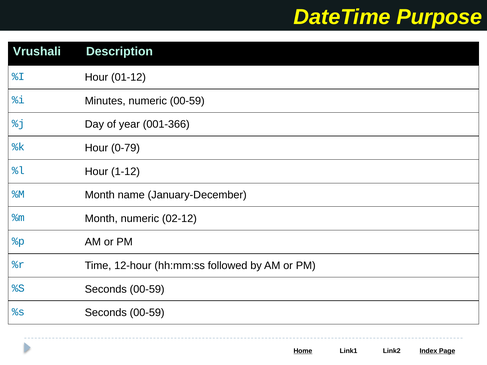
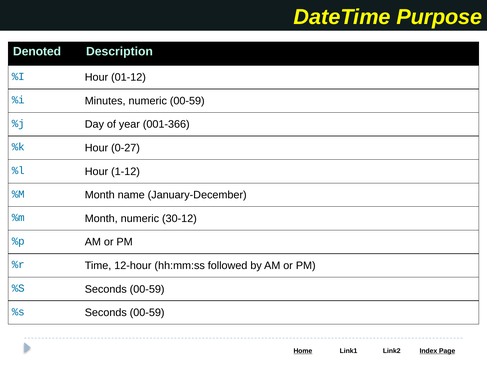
Vrushali: Vrushali -> Denoted
0-79: 0-79 -> 0-27
02-12: 02-12 -> 30-12
